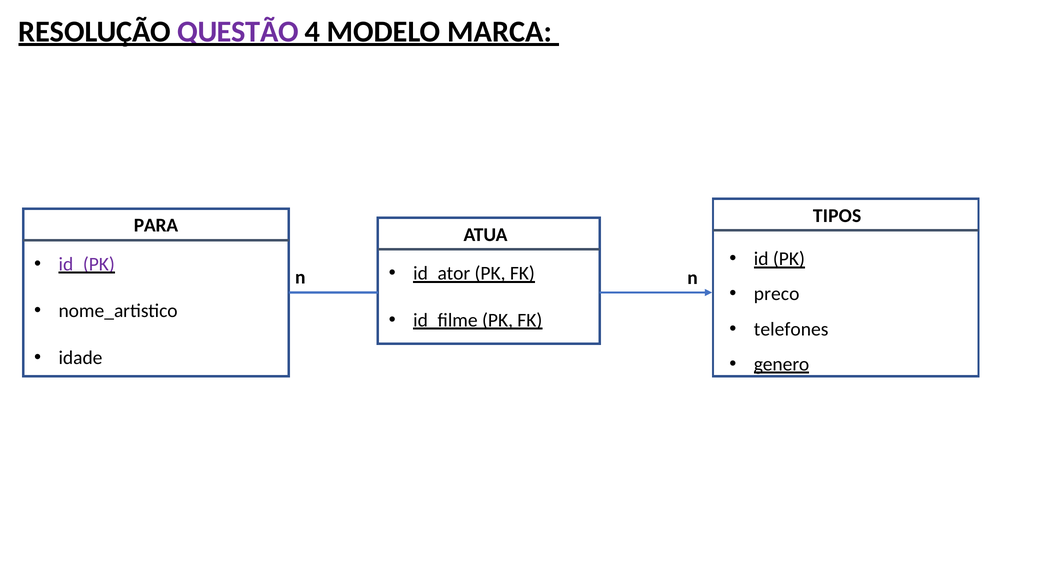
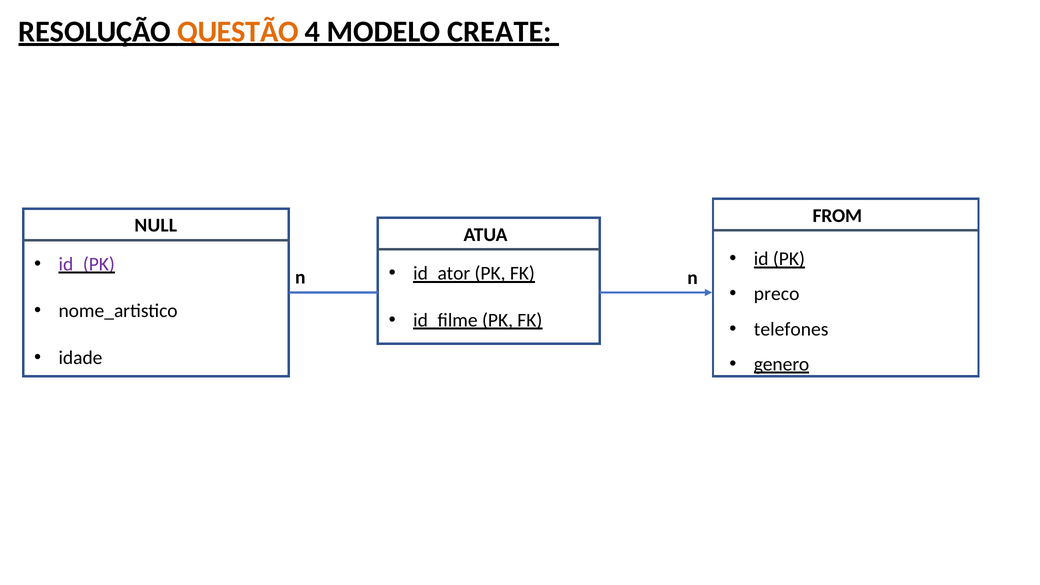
QUESTÃO colour: purple -> orange
MARCA: MARCA -> CREATE
TIPOS: TIPOS -> FROM
PARA: PARA -> NULL
